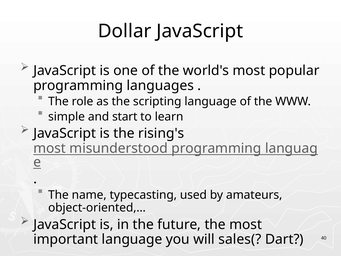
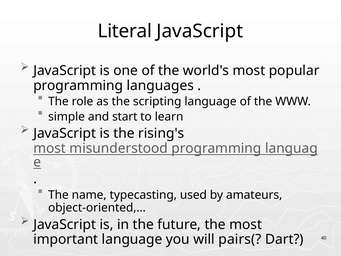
Dollar: Dollar -> Literal
sales(: sales( -> pairs(
